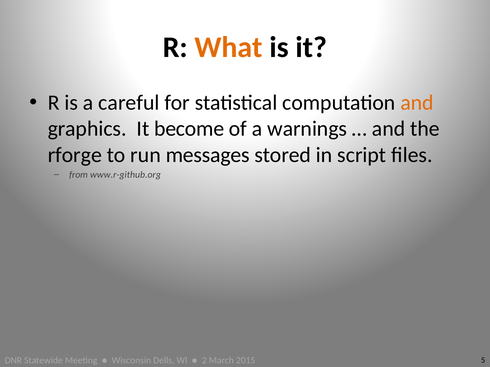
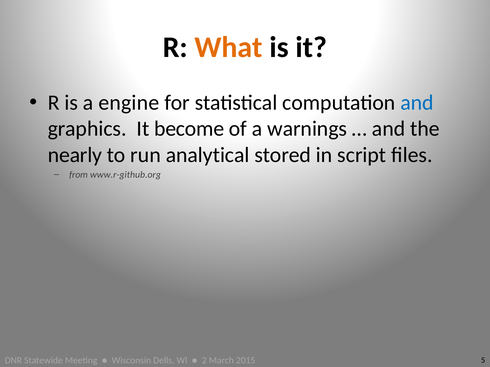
careful: careful -> engine
and at (417, 103) colour: orange -> blue
rforge: rforge -> nearly
messages: messages -> analytical
